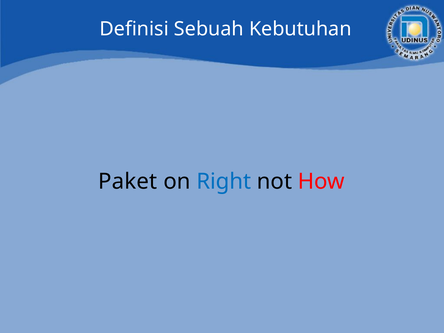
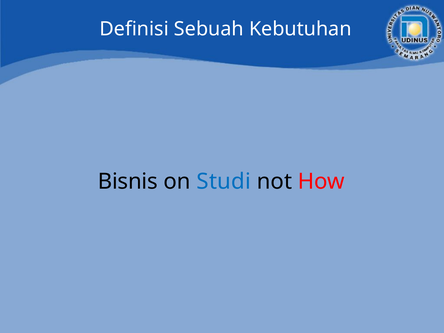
Paket: Paket -> Bisnis
Right: Right -> Studi
